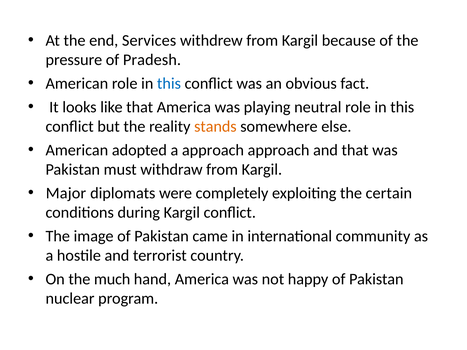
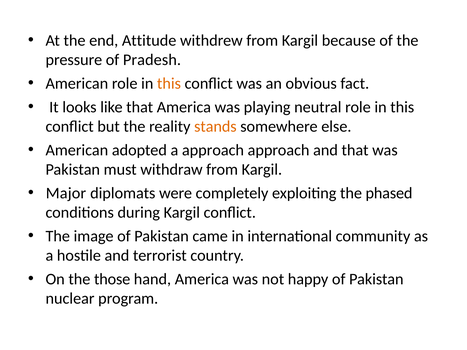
Services: Services -> Attitude
this at (169, 84) colour: blue -> orange
certain: certain -> phased
much: much -> those
